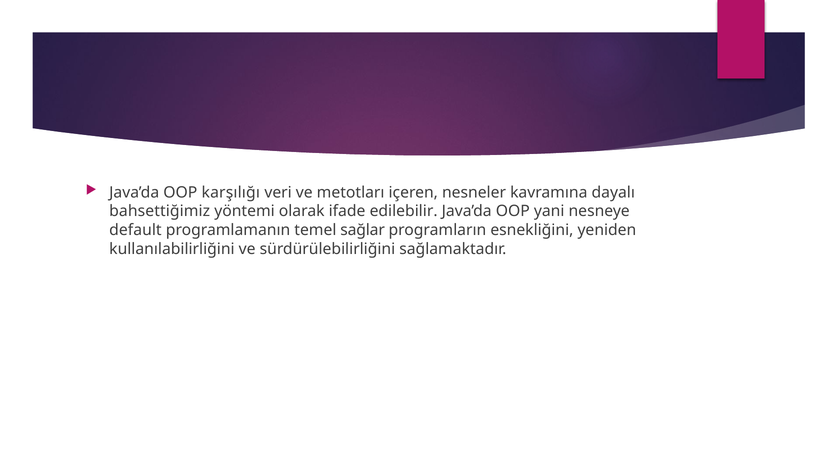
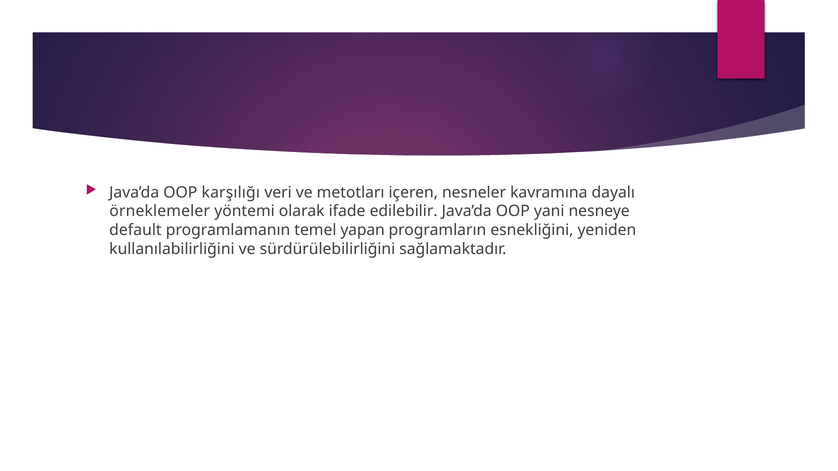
bahsettiğimiz: bahsettiğimiz -> örneklemeler
sağlar: sağlar -> yapan
